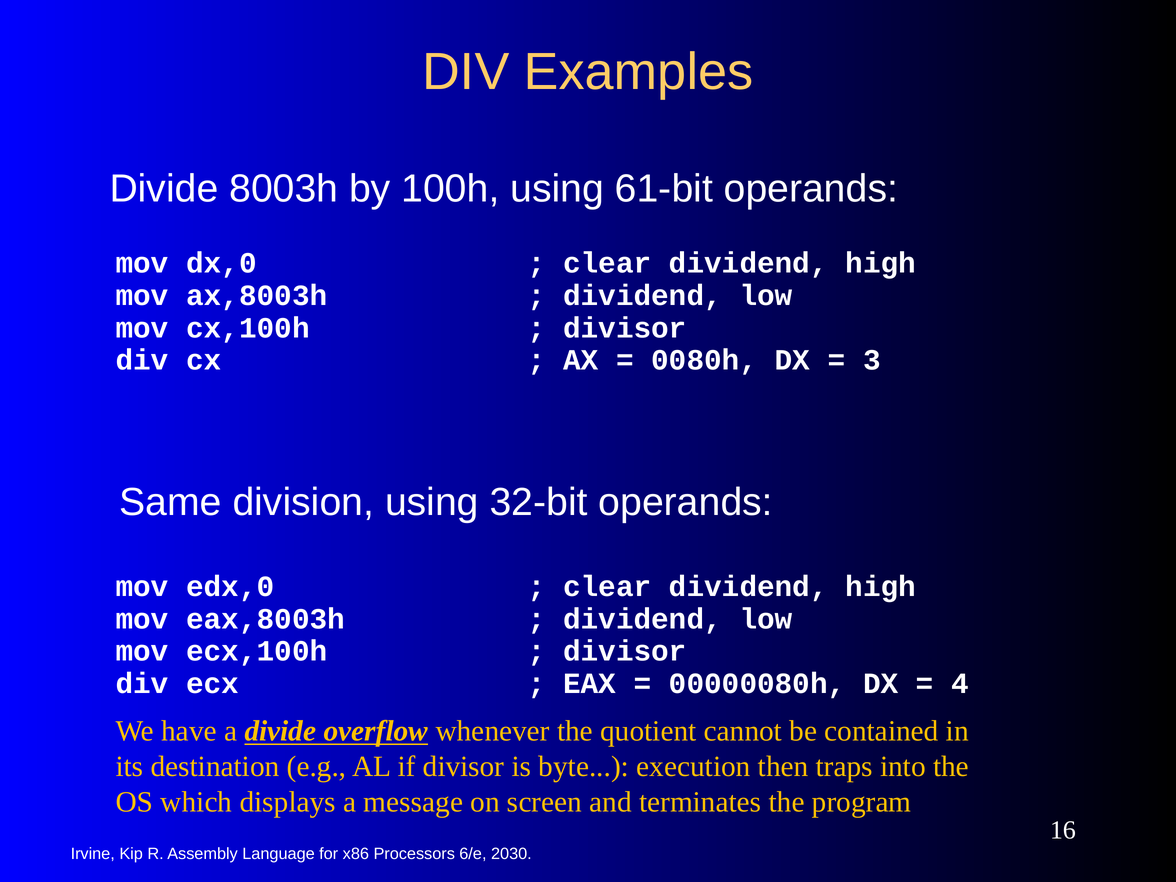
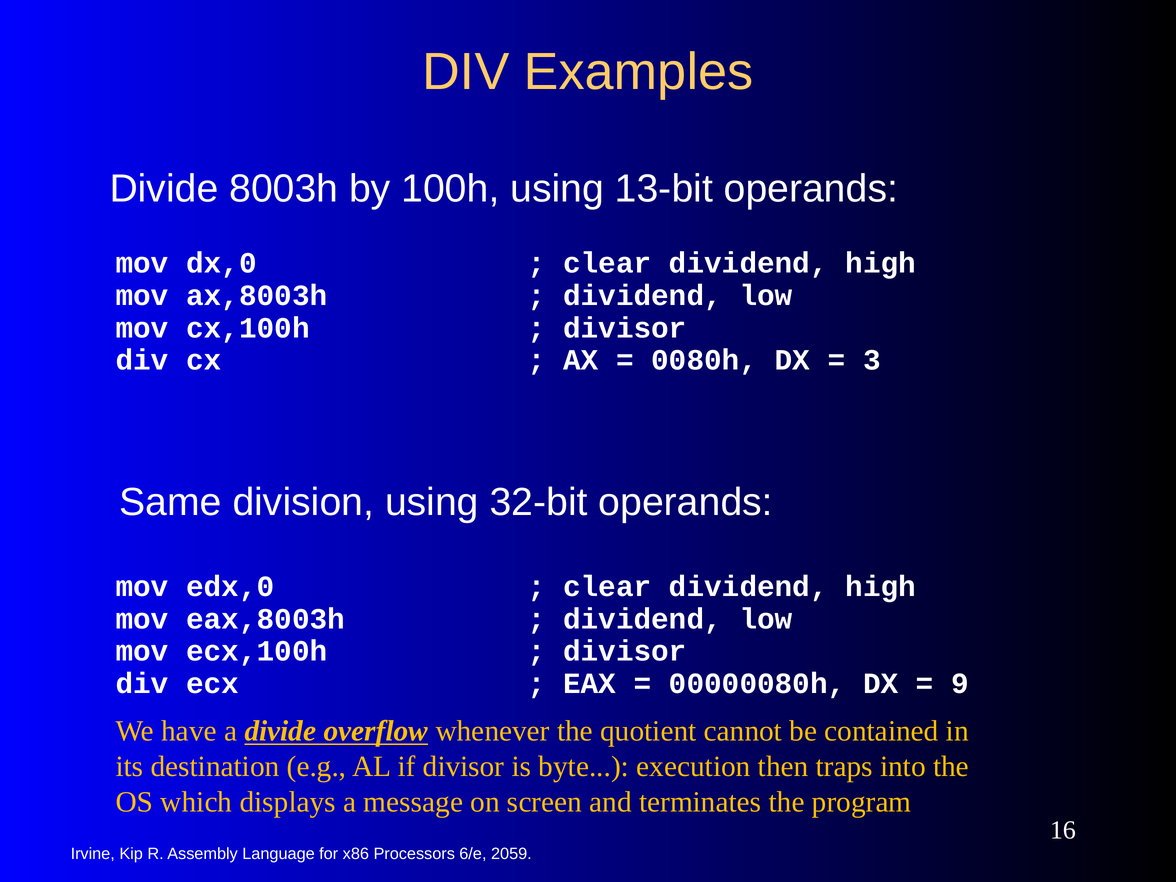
61-bit: 61-bit -> 13-bit
4: 4 -> 9
2030: 2030 -> 2059
